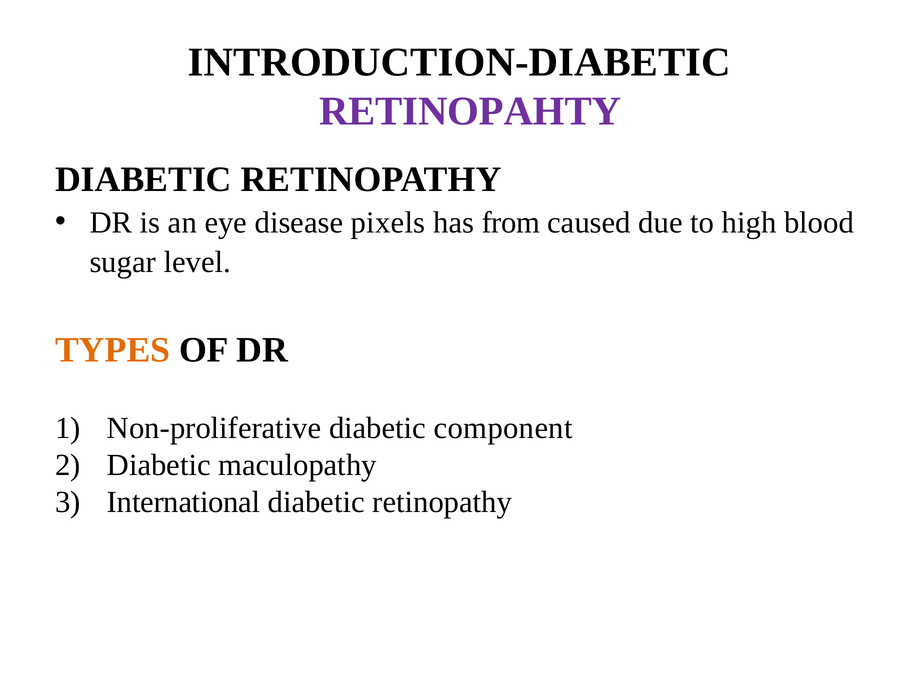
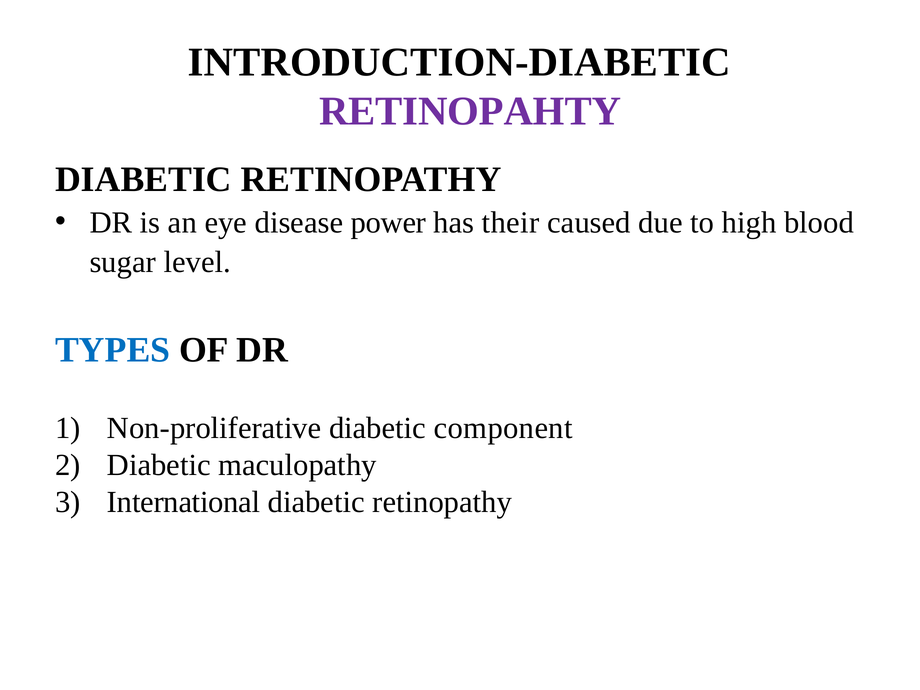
pixels: pixels -> power
from: from -> their
TYPES colour: orange -> blue
